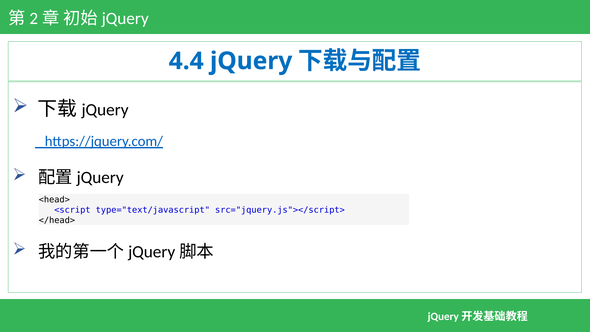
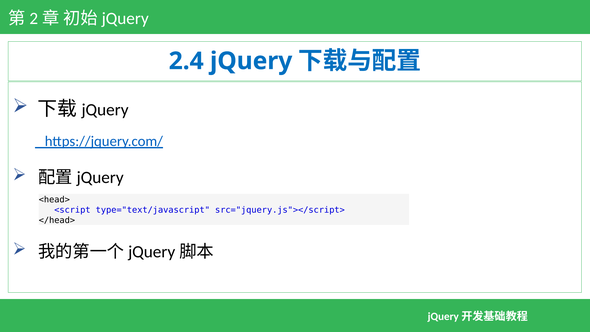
4.4: 4.4 -> 2.4
